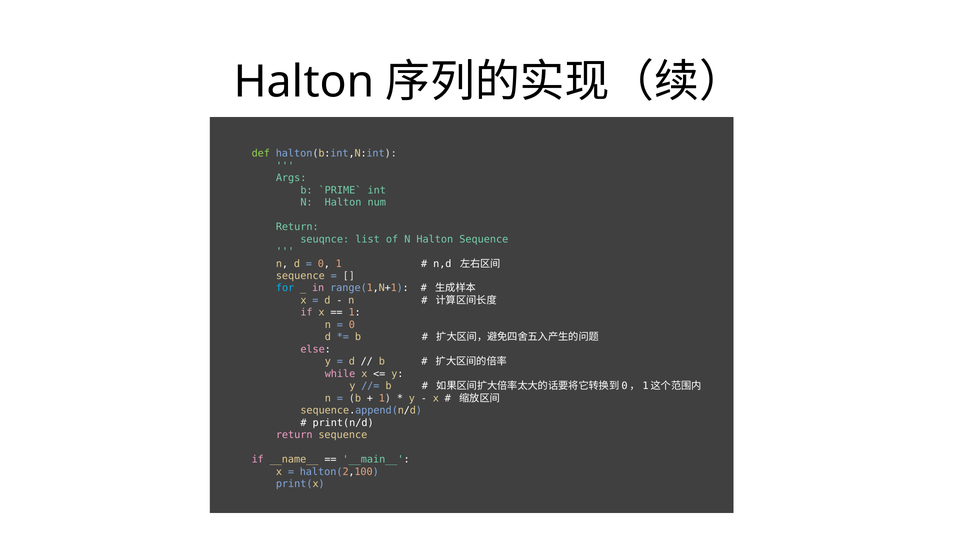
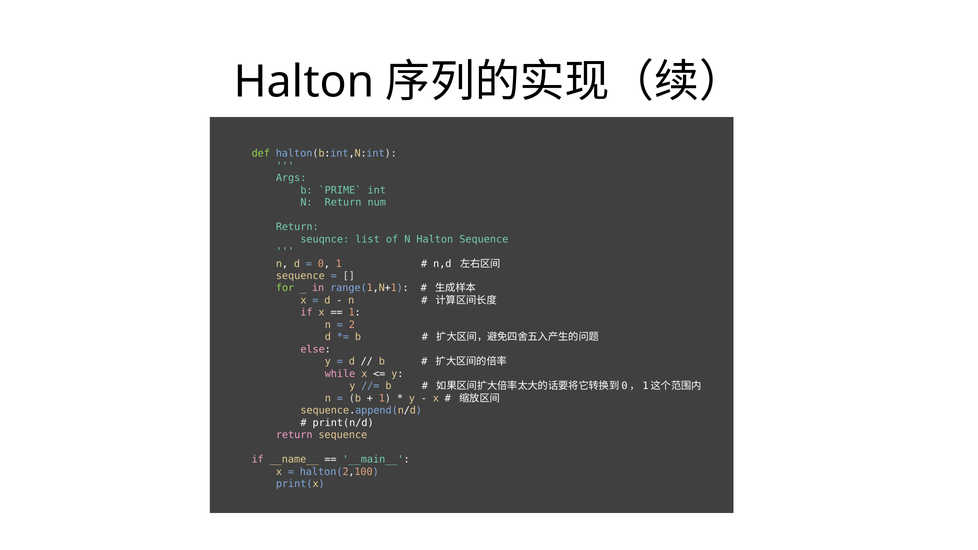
Halton at (343, 202): Halton -> Return
for colour: light blue -> light green
0 at (352, 325): 0 -> 2
